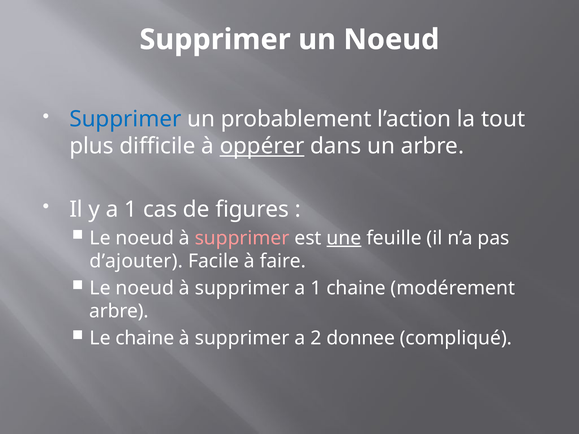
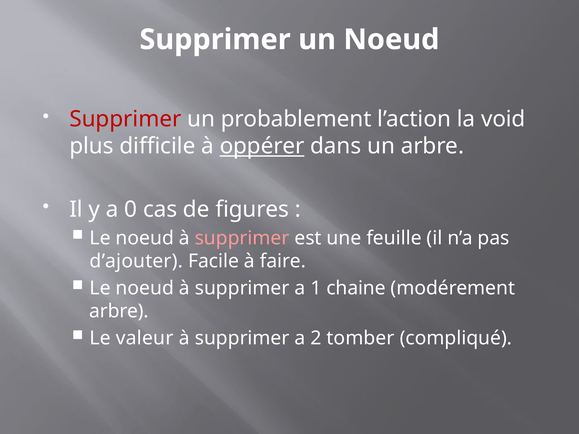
Supprimer at (125, 119) colour: blue -> red
tout: tout -> void
y a 1: 1 -> 0
une underline: present -> none
Le chaine: chaine -> valeur
donnee: donnee -> tomber
